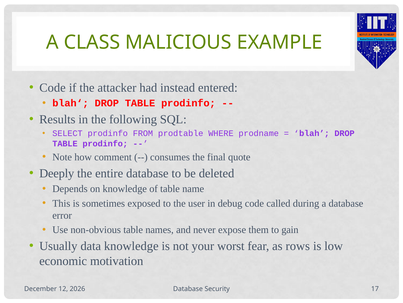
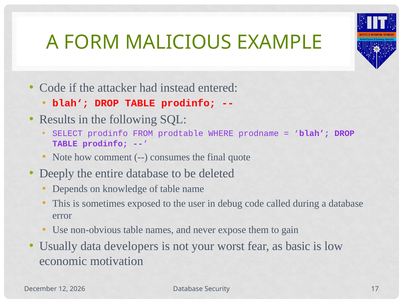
CLASS: CLASS -> FORM
data knowledge: knowledge -> developers
rows: rows -> basic
